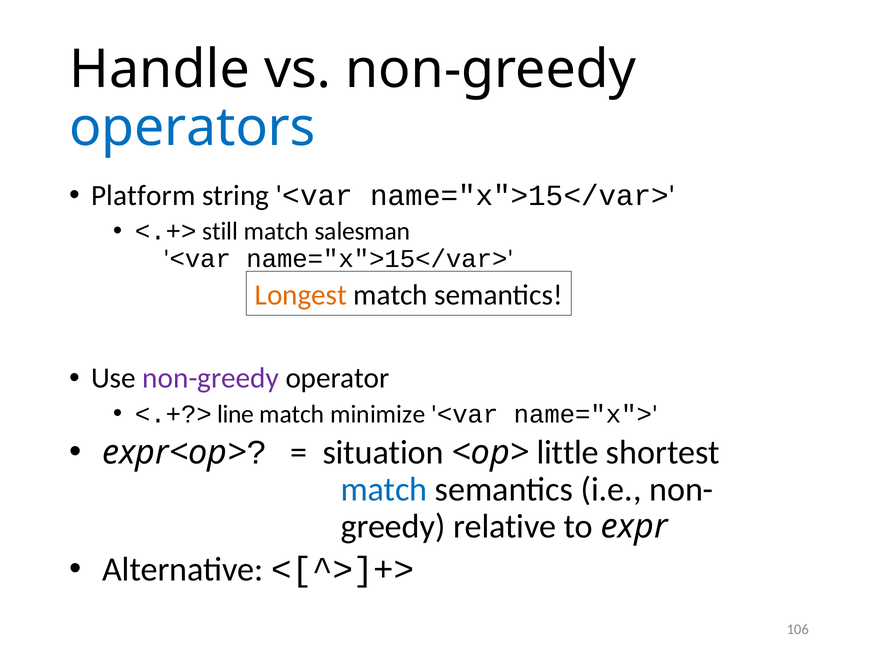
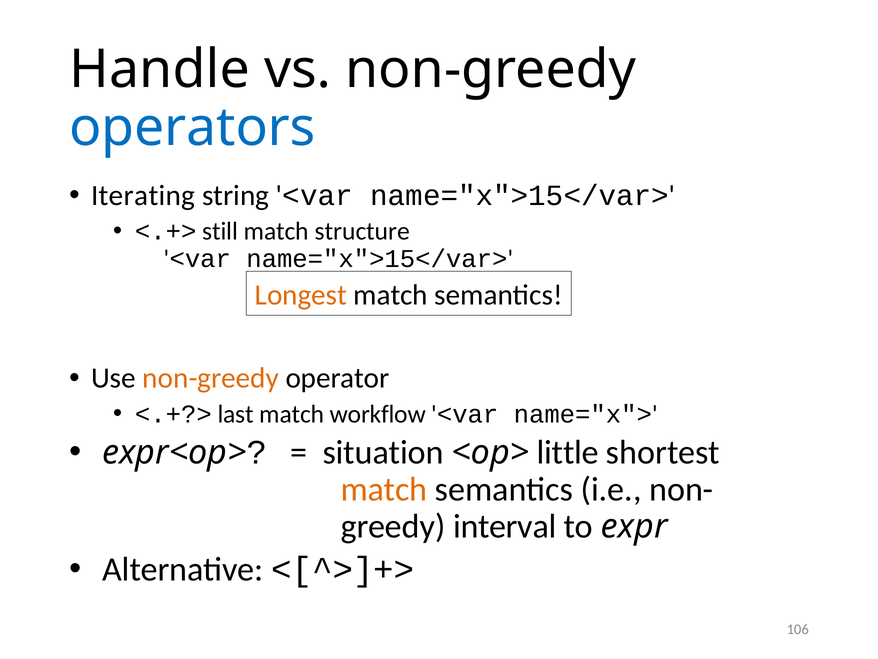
Platform: Platform -> Iterating
salesman: salesman -> structure
non-greedy at (211, 378) colour: purple -> orange
line: line -> last
minimize: minimize -> workflow
match at (384, 489) colour: blue -> orange
relative: relative -> interval
